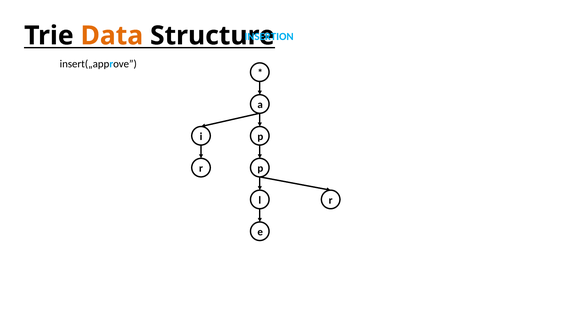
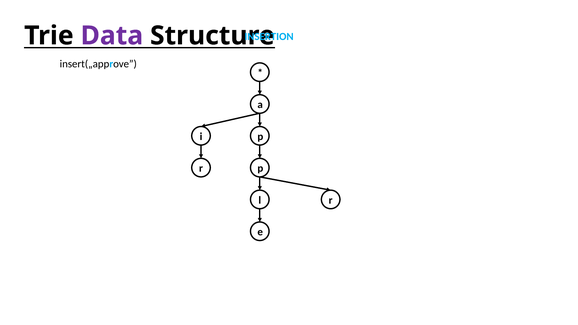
Data colour: orange -> purple
